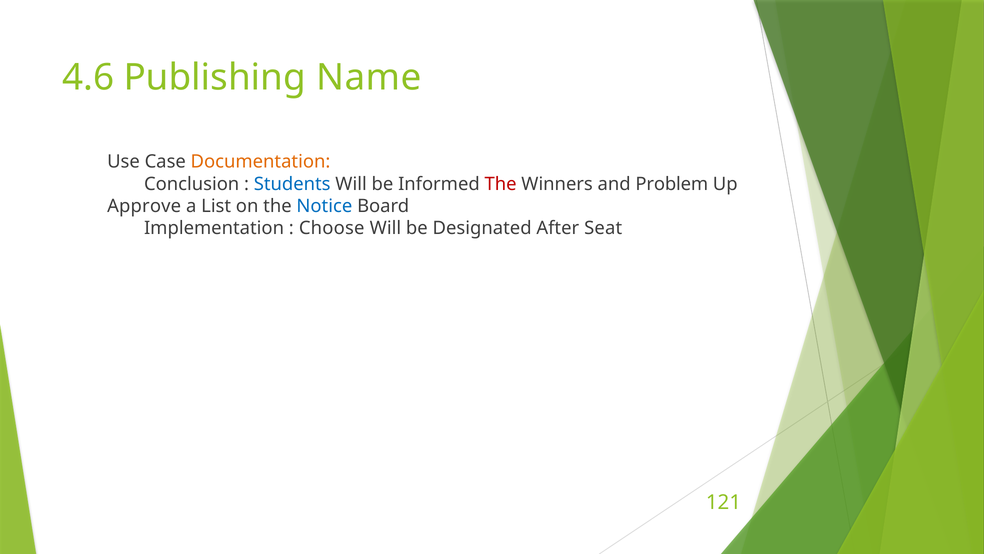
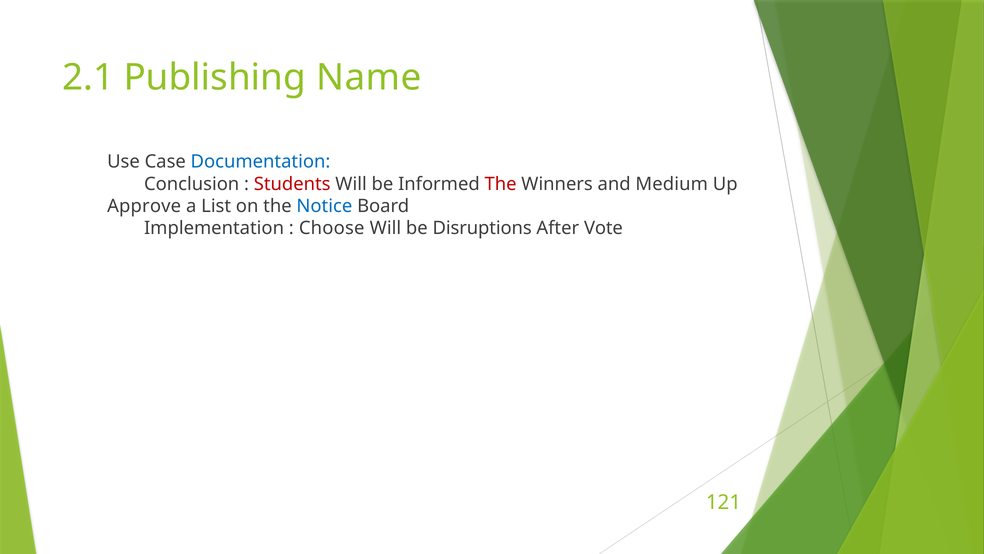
4.6: 4.6 -> 2.1
Documentation colour: orange -> blue
Students colour: blue -> red
Problem: Problem -> Medium
Designated: Designated -> Disruptions
Seat: Seat -> Vote
